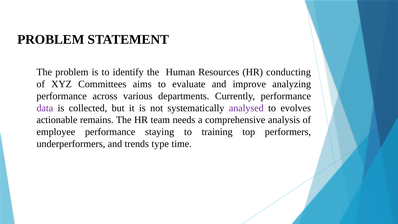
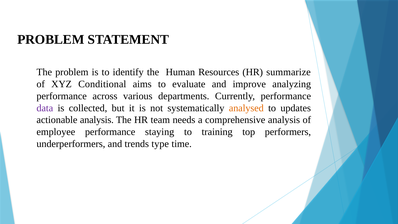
conducting: conducting -> summarize
Committees: Committees -> Conditional
analysed colour: purple -> orange
evolves: evolves -> updates
actionable remains: remains -> analysis
